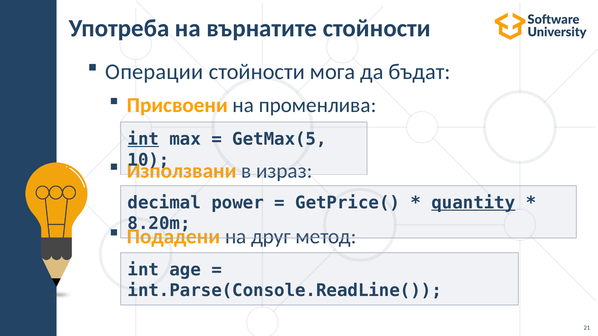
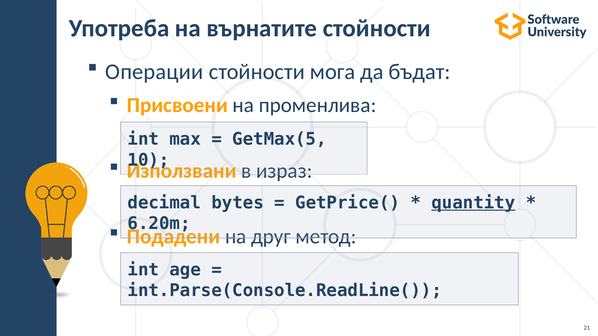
int at (143, 139) underline: present -> none
power: power -> bytes
8.20m: 8.20m -> 6.20m
